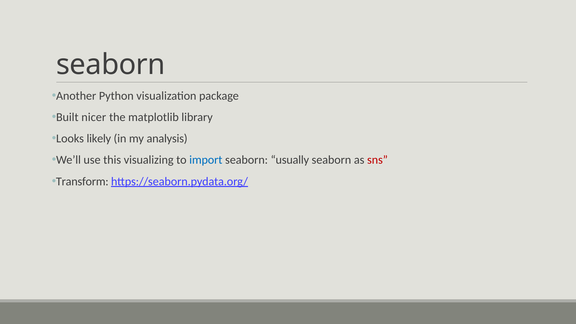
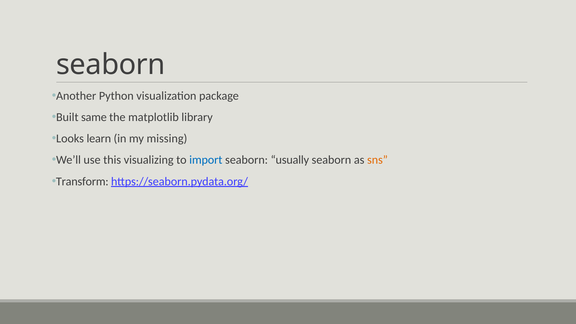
nicer: nicer -> same
likely: likely -> learn
analysis: analysis -> missing
sns colour: red -> orange
